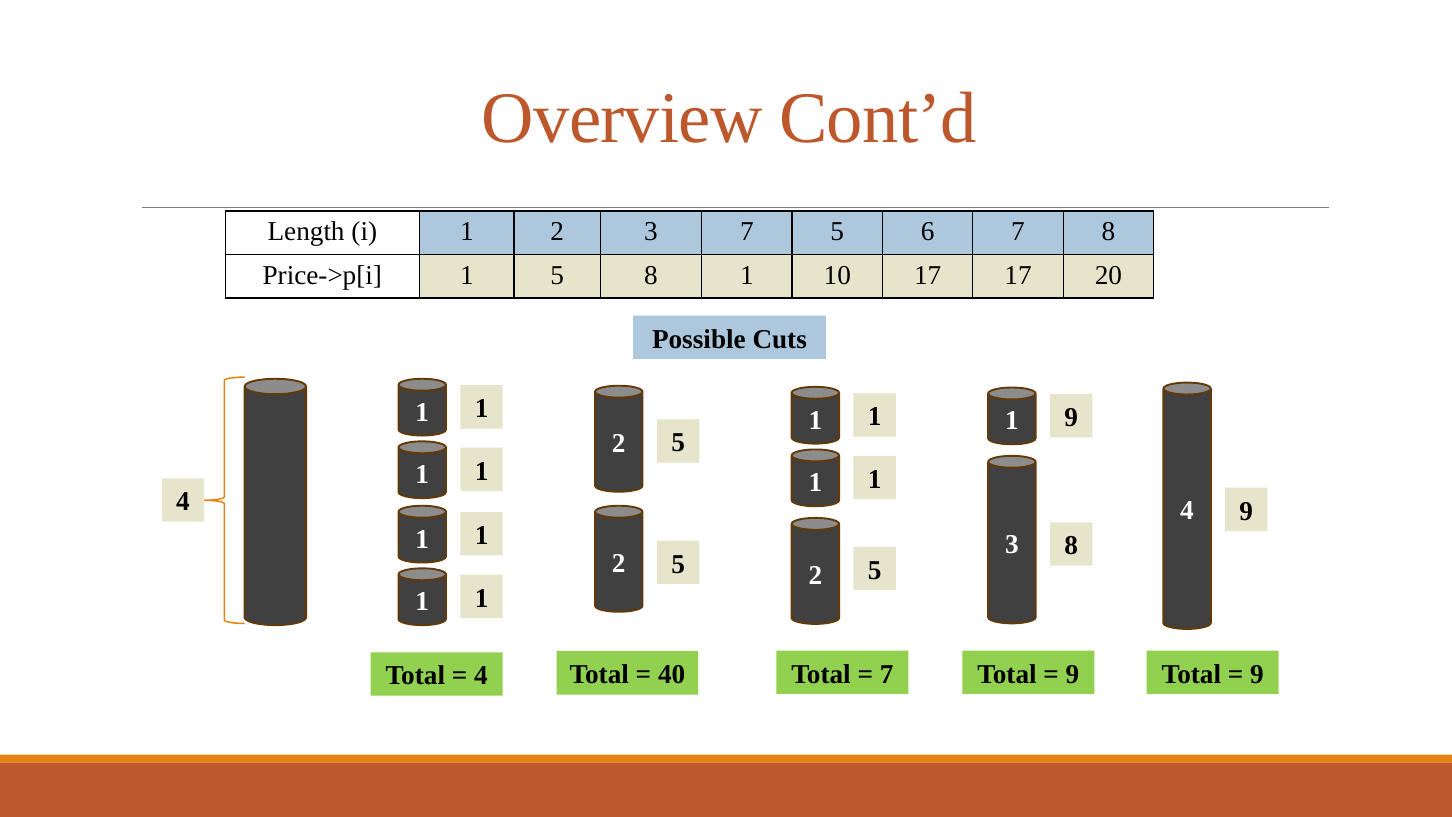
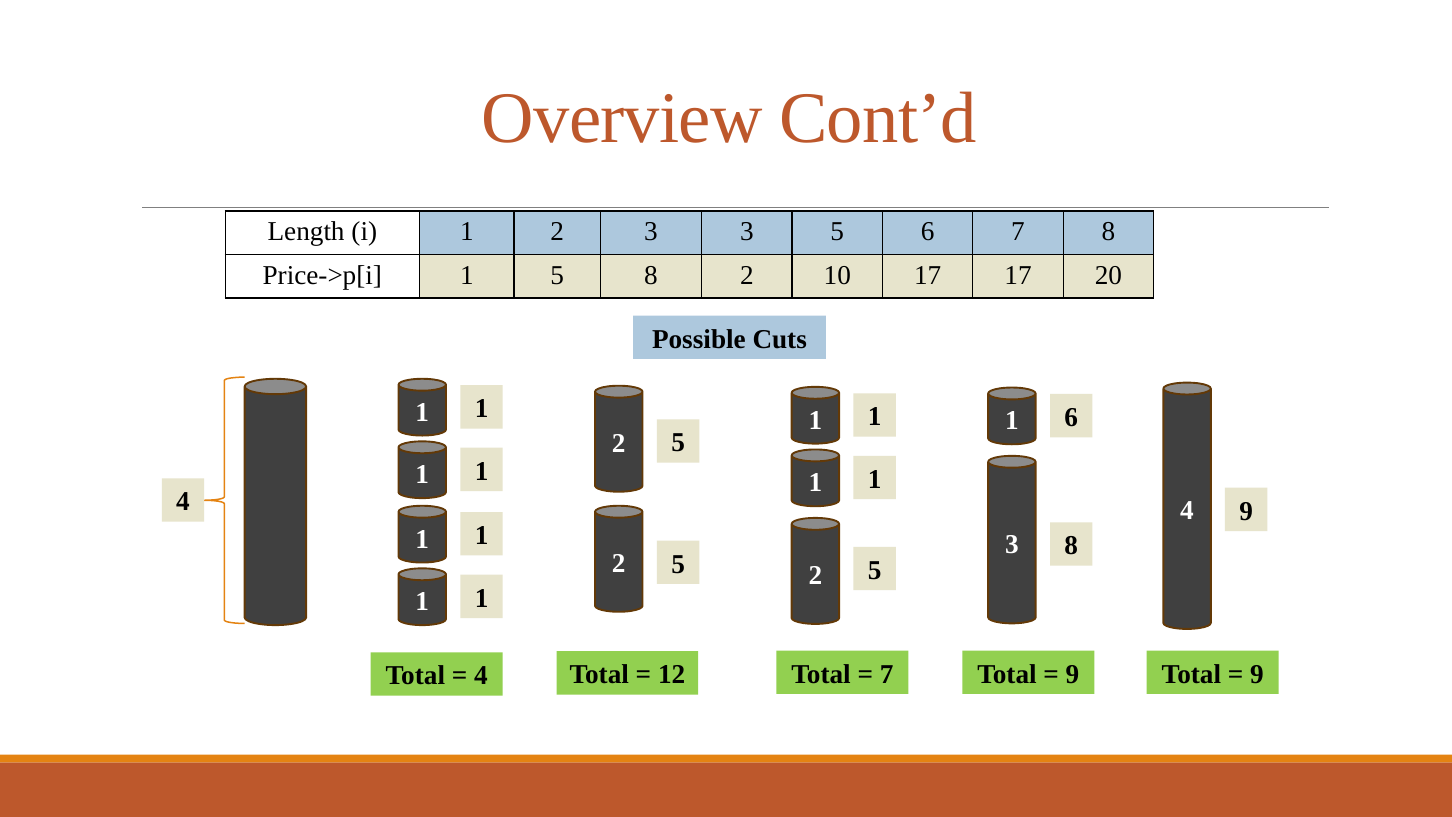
3 7: 7 -> 3
5 8 1: 1 -> 2
1 9: 9 -> 6
40: 40 -> 12
